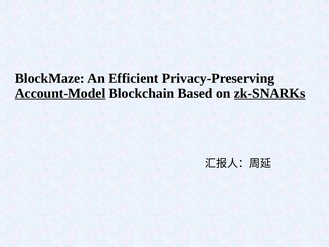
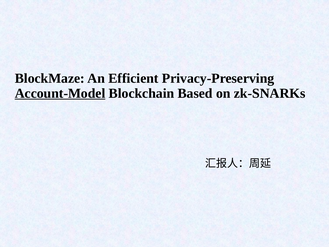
zk-SNARKs underline: present -> none
